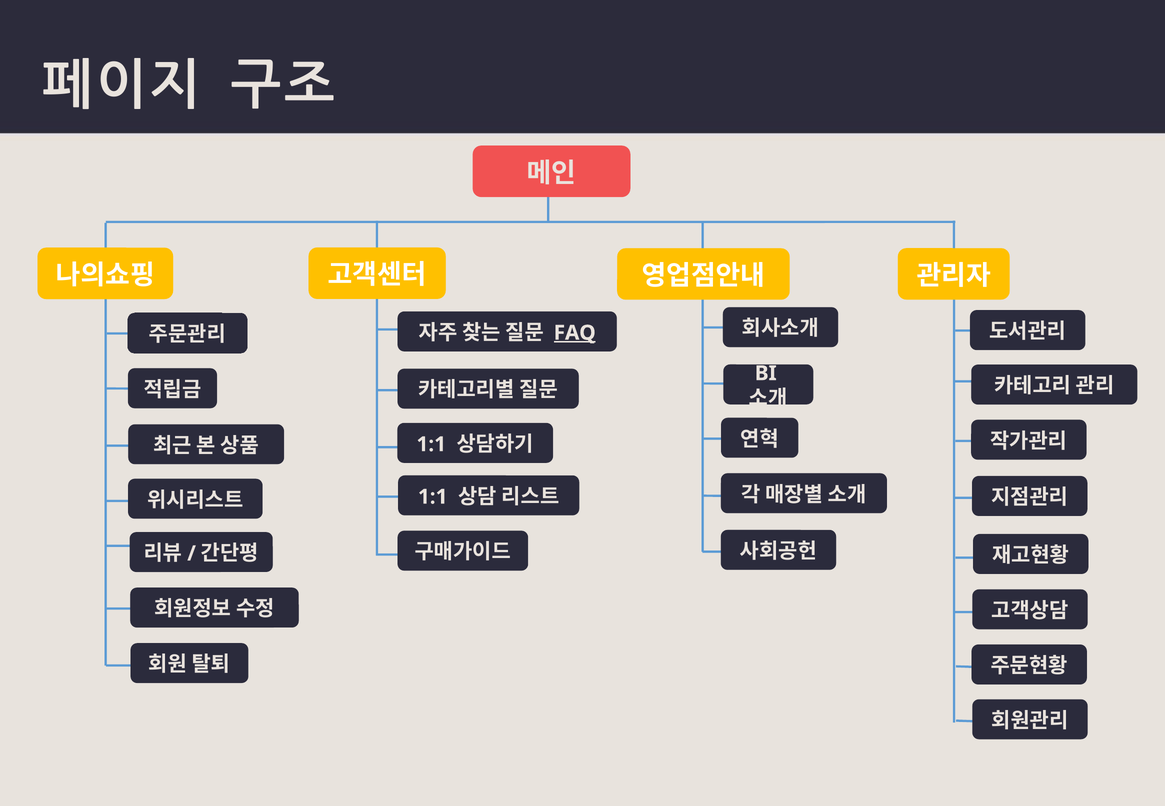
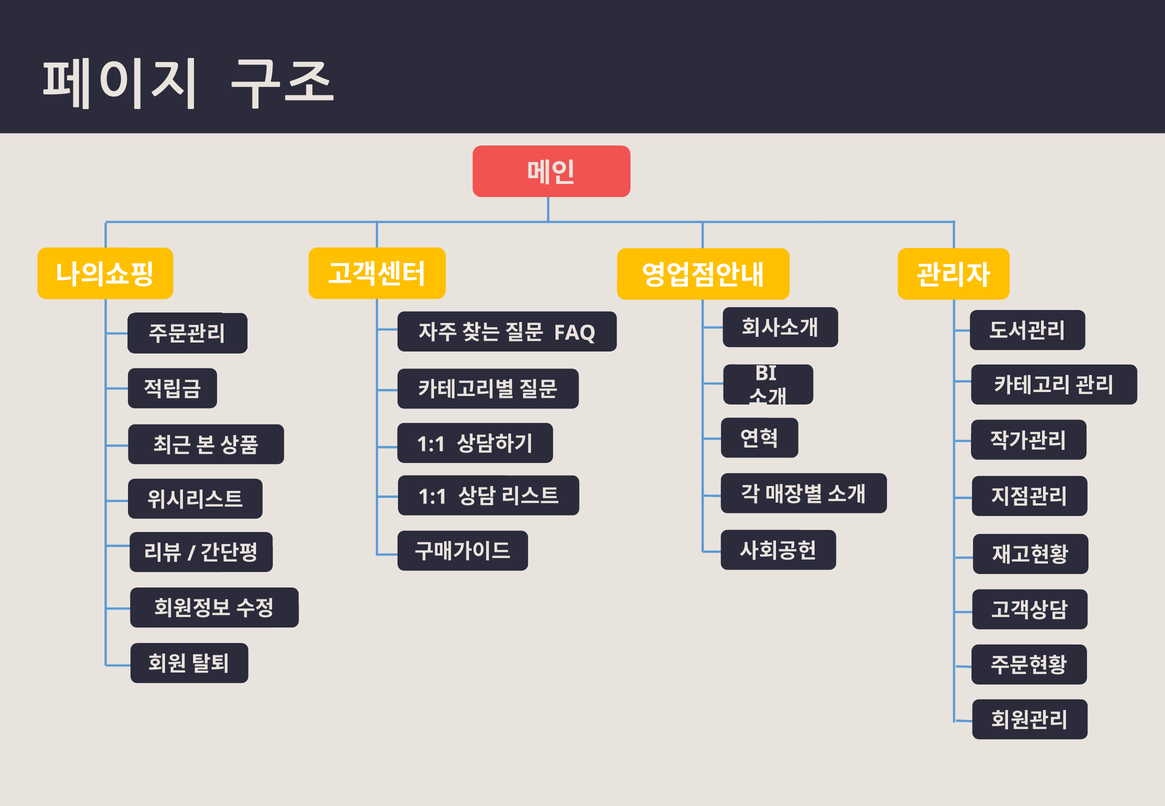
FAQ underline: present -> none
